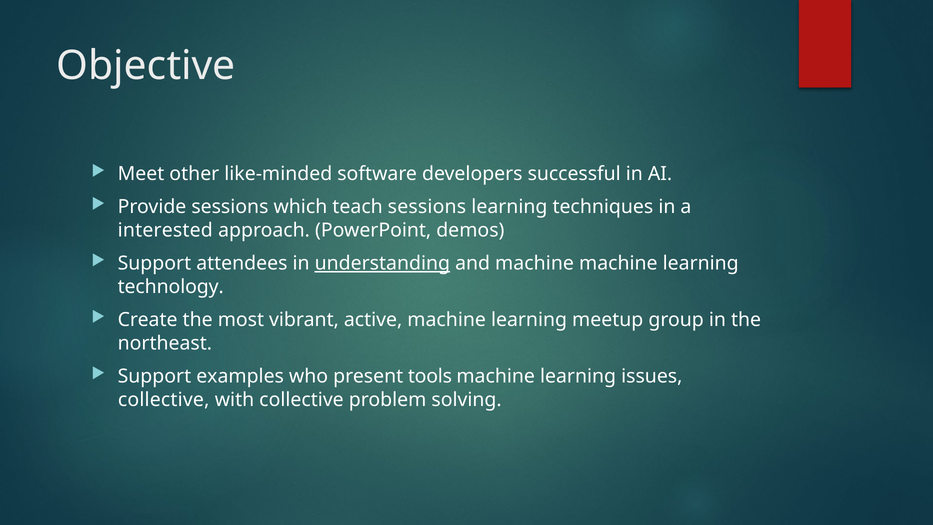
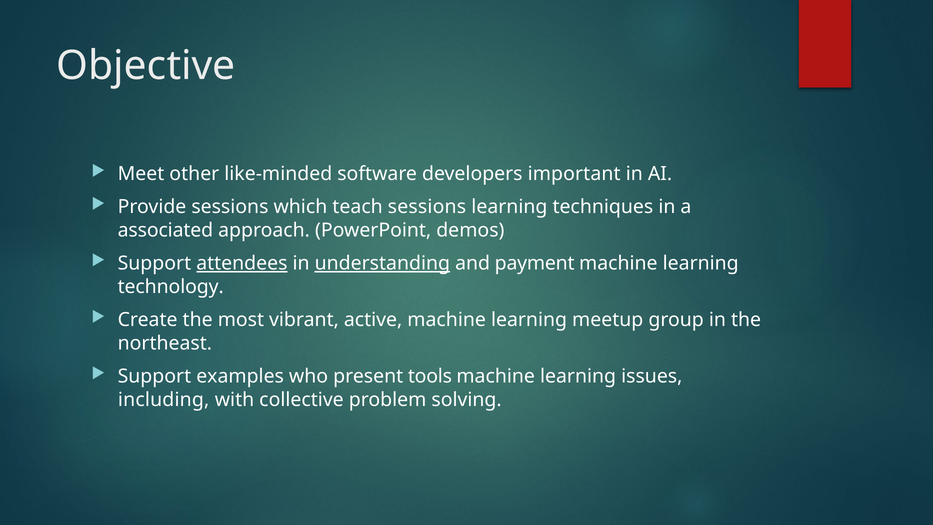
successful: successful -> important
interested: interested -> associated
attendees underline: none -> present
and machine: machine -> payment
collective at (164, 399): collective -> including
